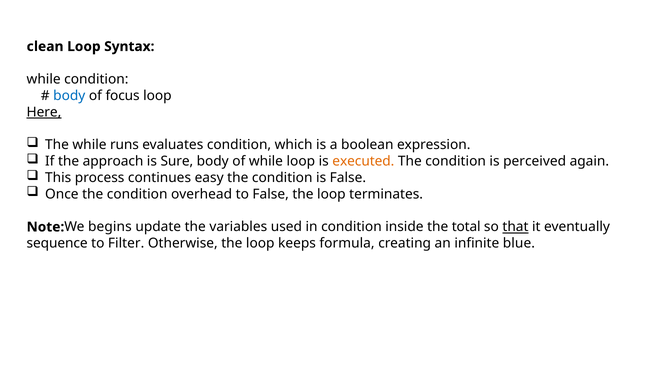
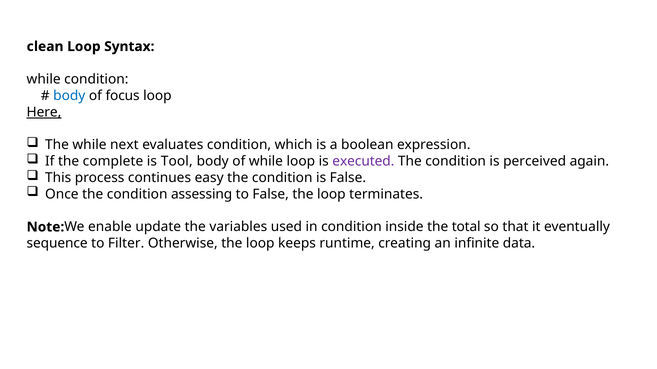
runs: runs -> next
approach: approach -> complete
Sure: Sure -> Tool
executed colour: orange -> purple
overhead: overhead -> assessing
begins: begins -> enable
that underline: present -> none
formula: formula -> runtime
blue: blue -> data
